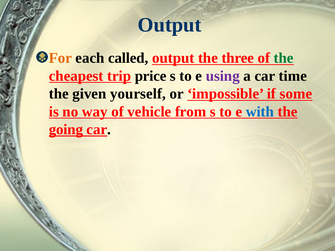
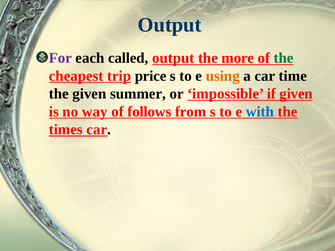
For colour: orange -> purple
three: three -> more
using colour: purple -> orange
yourself: yourself -> summer
if some: some -> given
vehicle: vehicle -> follows
going: going -> times
